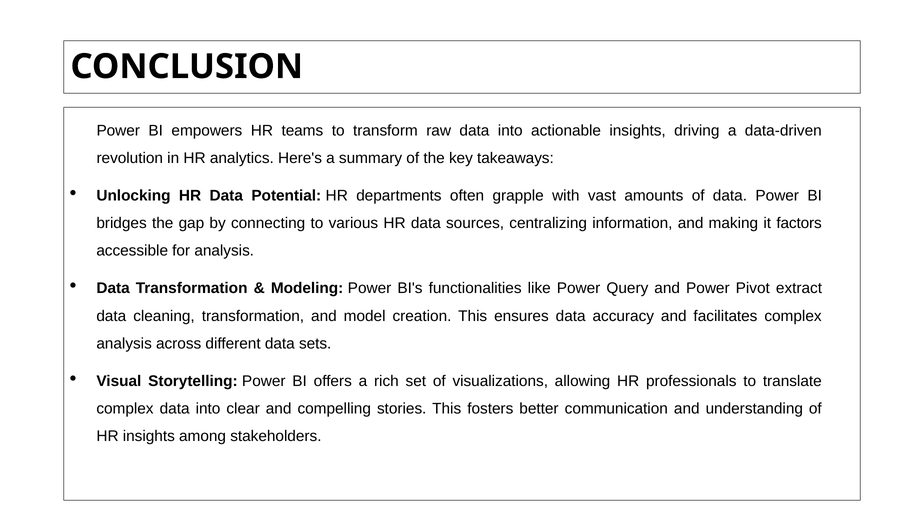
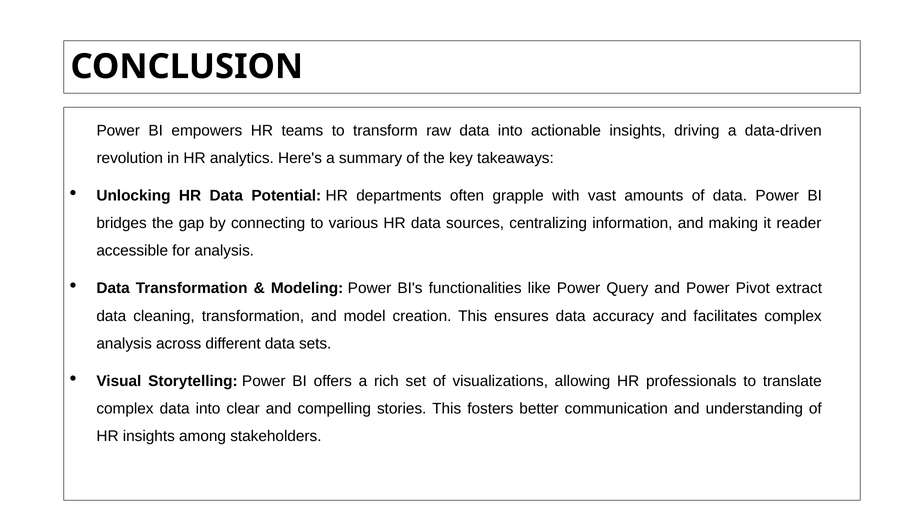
factors: factors -> reader
